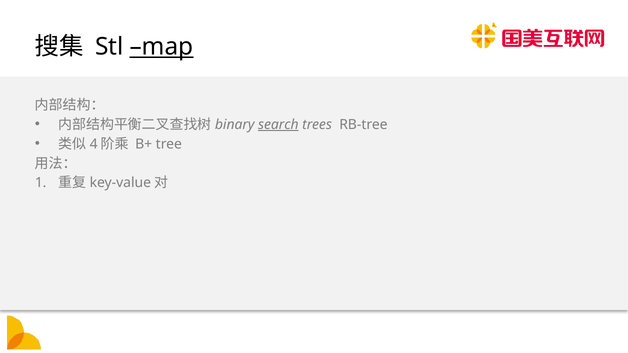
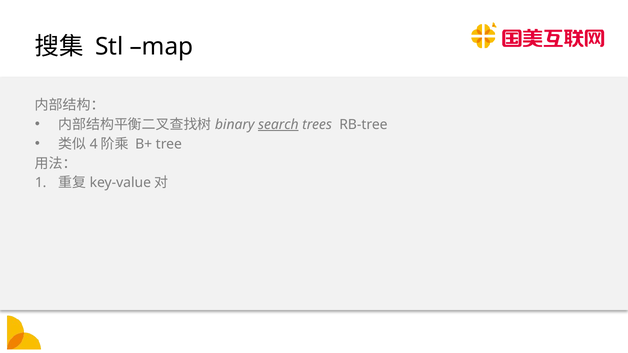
map underline: present -> none
